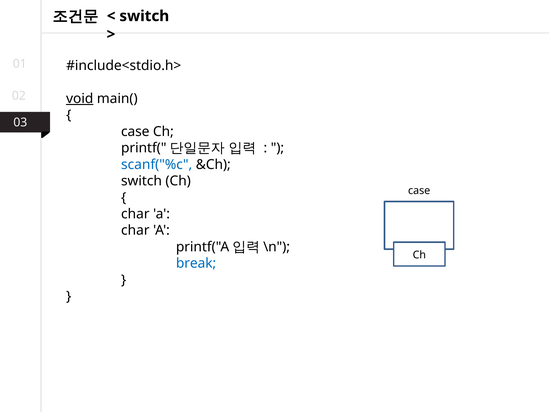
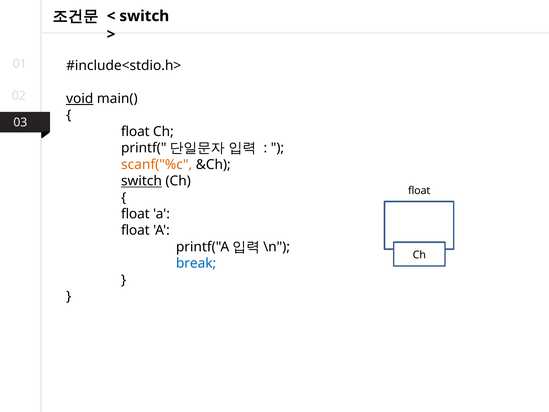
case at (135, 131): case -> float
scanf("%c colour: blue -> orange
switch at (141, 181) underline: none -> present
case at (419, 191): case -> float
char at (135, 214): char -> float
char at (135, 230): char -> float
